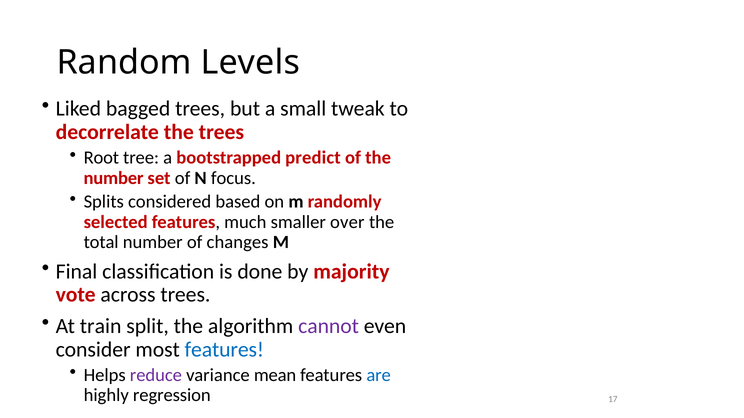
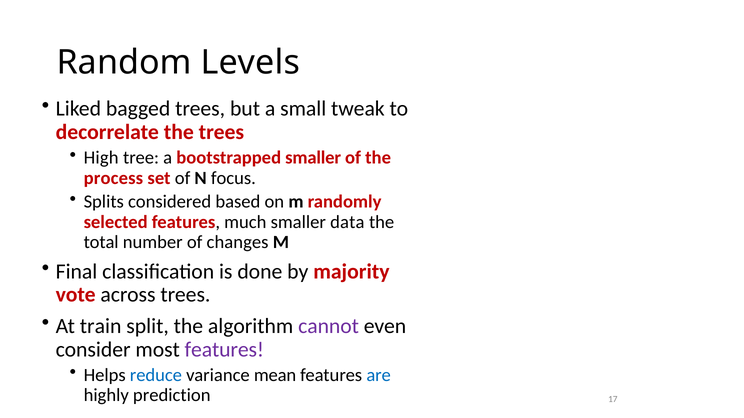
Root: Root -> High
bootstrapped predict: predict -> smaller
number at (114, 178): number -> process
over: over -> data
features at (224, 350) colour: blue -> purple
reduce colour: purple -> blue
regression: regression -> prediction
